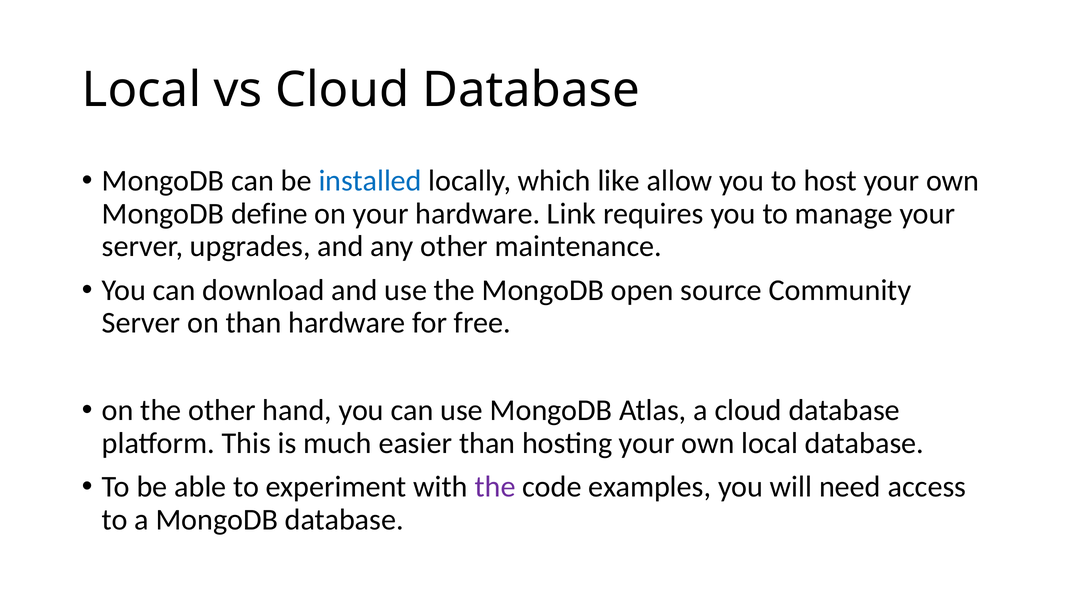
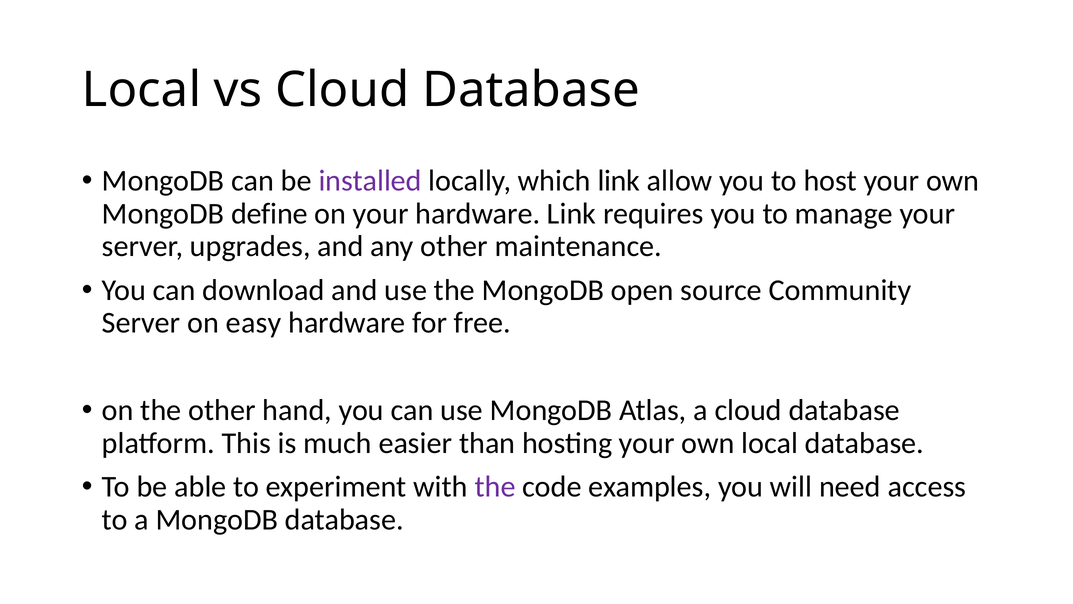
installed colour: blue -> purple
which like: like -> link
on than: than -> easy
